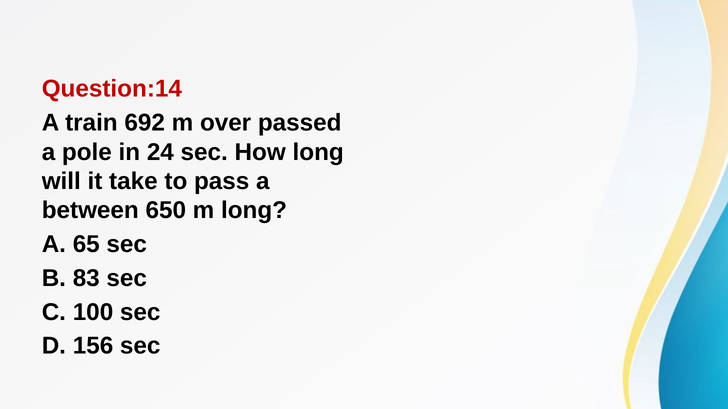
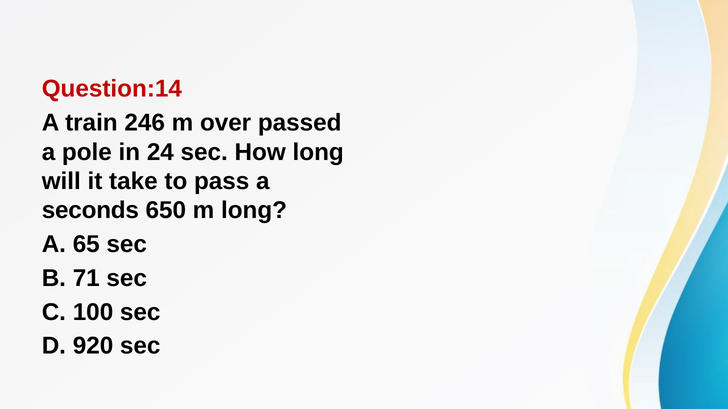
692: 692 -> 246
between: between -> seconds
83: 83 -> 71
156: 156 -> 920
